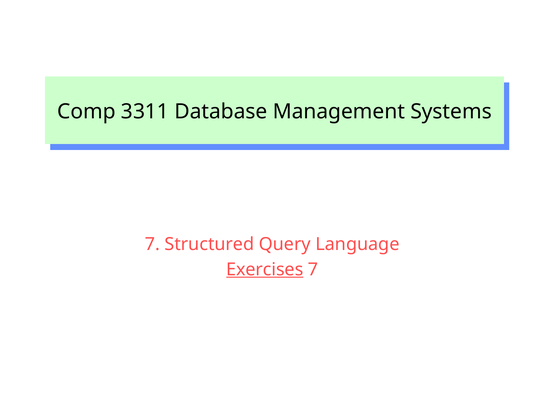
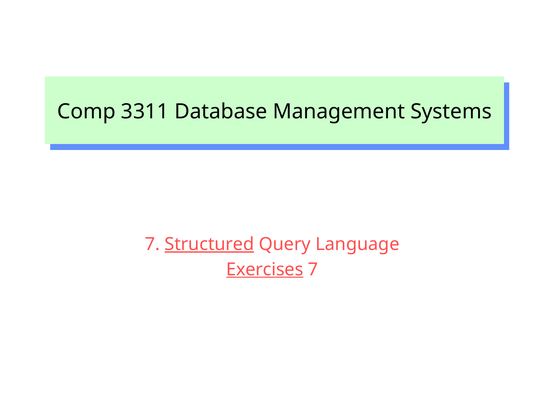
Structured underline: none -> present
